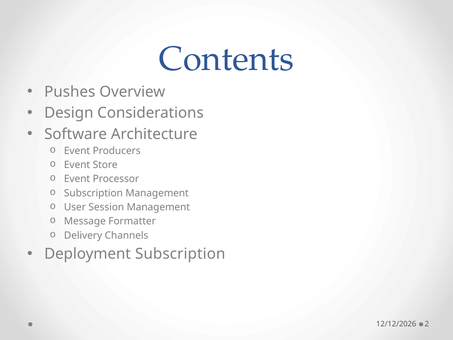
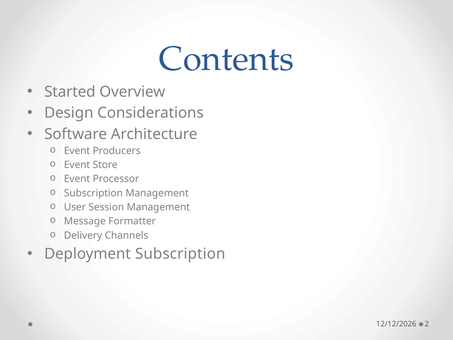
Pushes: Pushes -> Started
